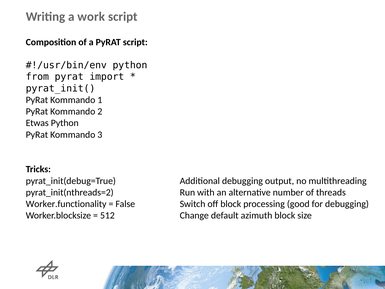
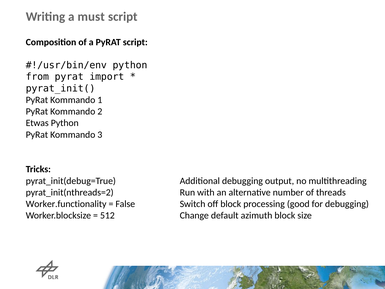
work: work -> must
